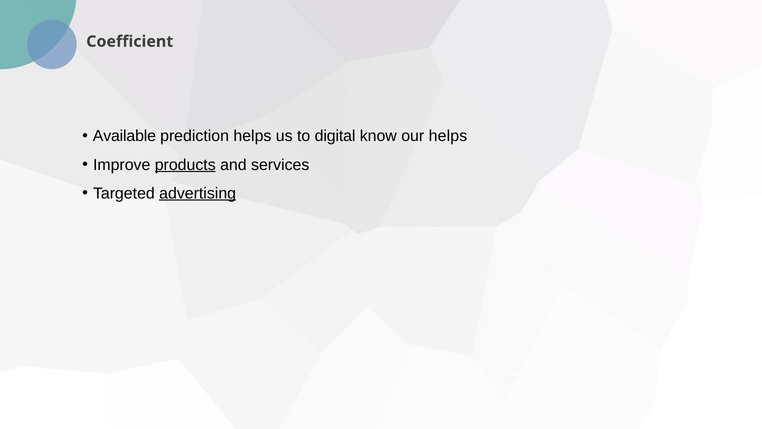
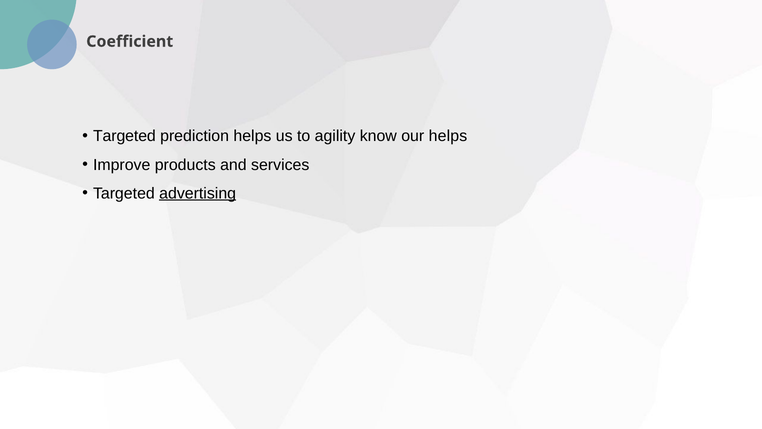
Available at (124, 136): Available -> Targeted
digital: digital -> agility
products underline: present -> none
